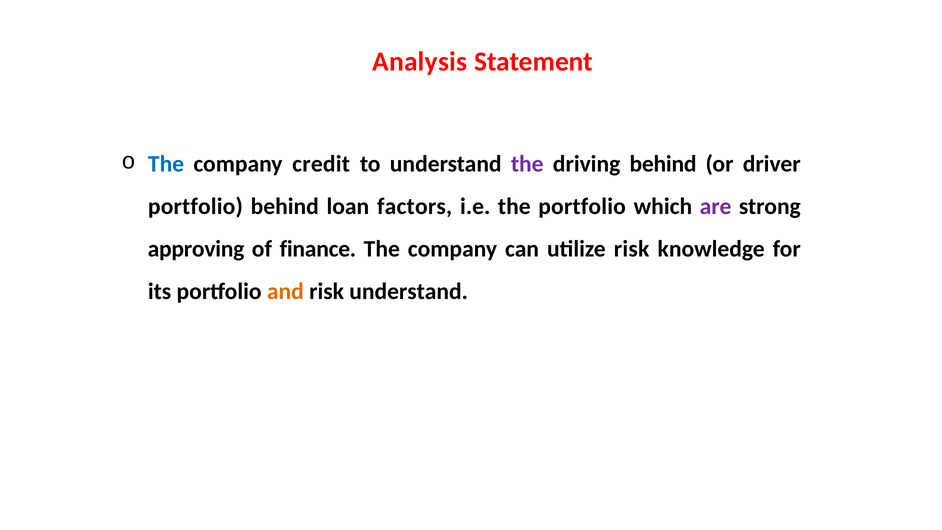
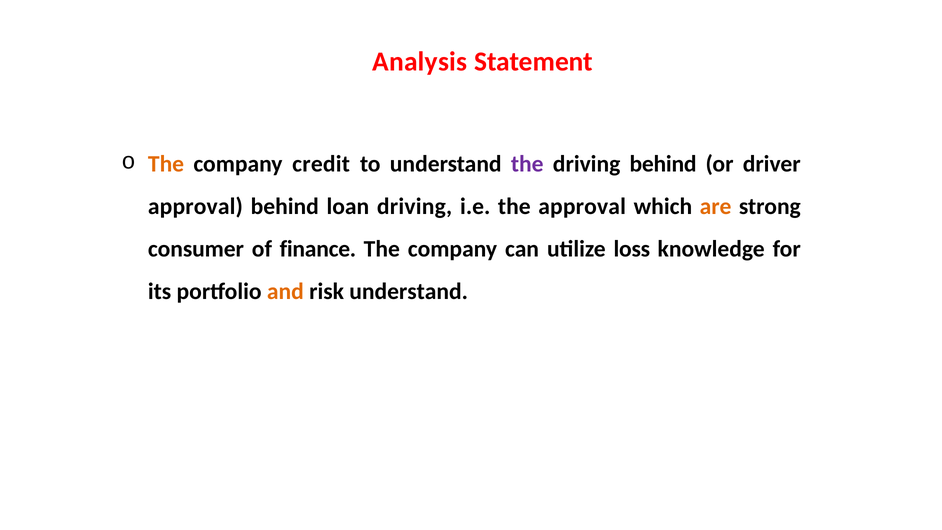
The at (166, 164) colour: blue -> orange
portfolio at (195, 207): portfolio -> approval
loan factors: factors -> driving
the portfolio: portfolio -> approval
are colour: purple -> orange
approving: approving -> consumer
utilize risk: risk -> loss
